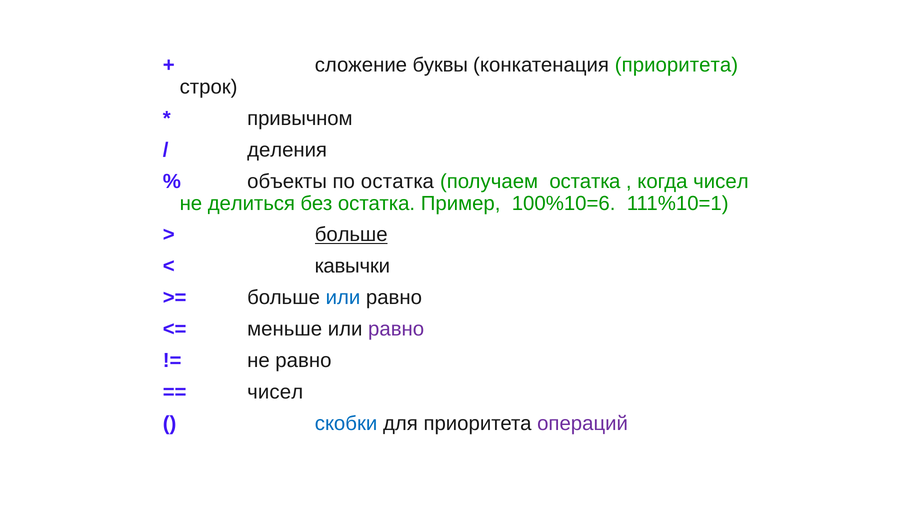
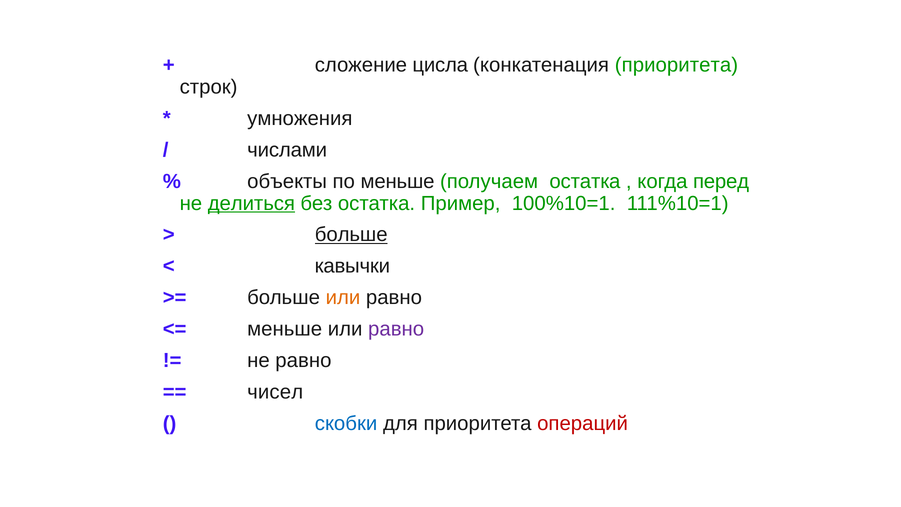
буквы: буквы -> цисла
привычном: привычном -> умножения
деления: деления -> числами
по остатка: остатка -> меньше
когда чисел: чисел -> перед
делиться underline: none -> present
100%10=6: 100%10=6 -> 100%10=1
или at (343, 298) colour: blue -> orange
операций colour: purple -> red
